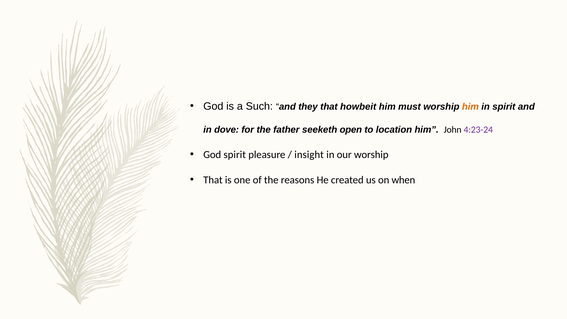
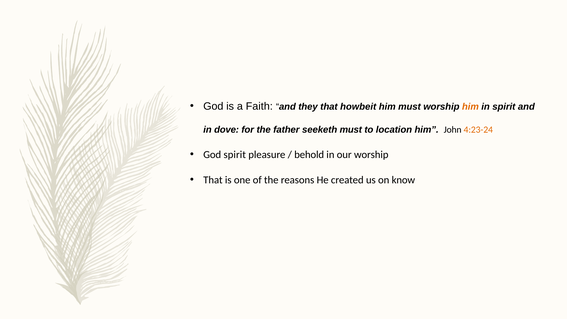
Such: Such -> Faith
seeketh open: open -> must
4:23-24 colour: purple -> orange
insight: insight -> behold
when: when -> know
